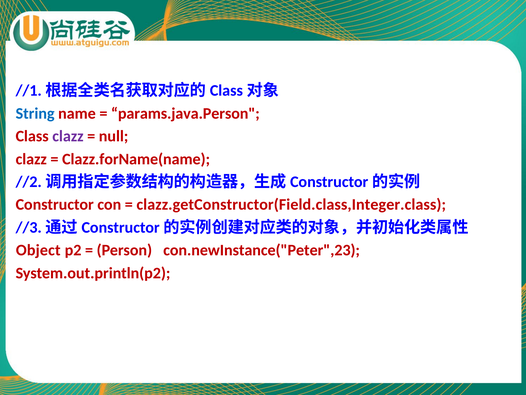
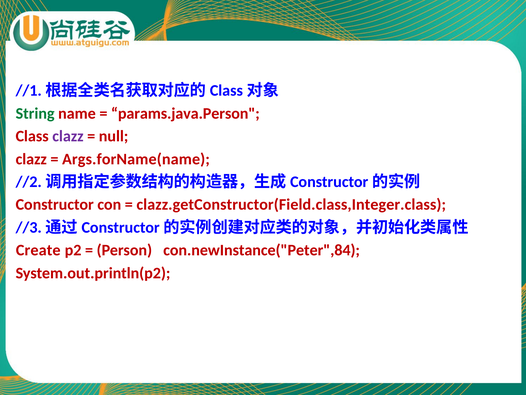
String colour: blue -> green
Clazz.forName(name: Clazz.forName(name -> Args.forName(name
Object: Object -> Create
con.newInstance("Peter",23: con.newInstance("Peter",23 -> con.newInstance("Peter",84
